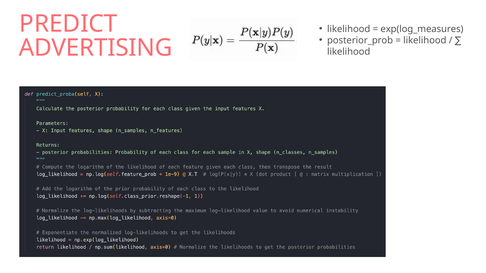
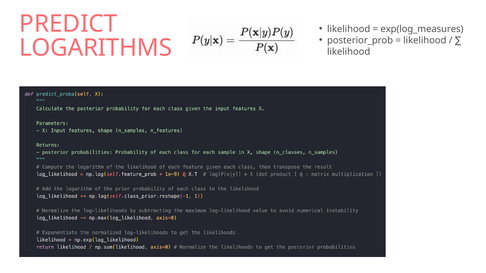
ADVERTISING: ADVERTISING -> LOGARITHMS
